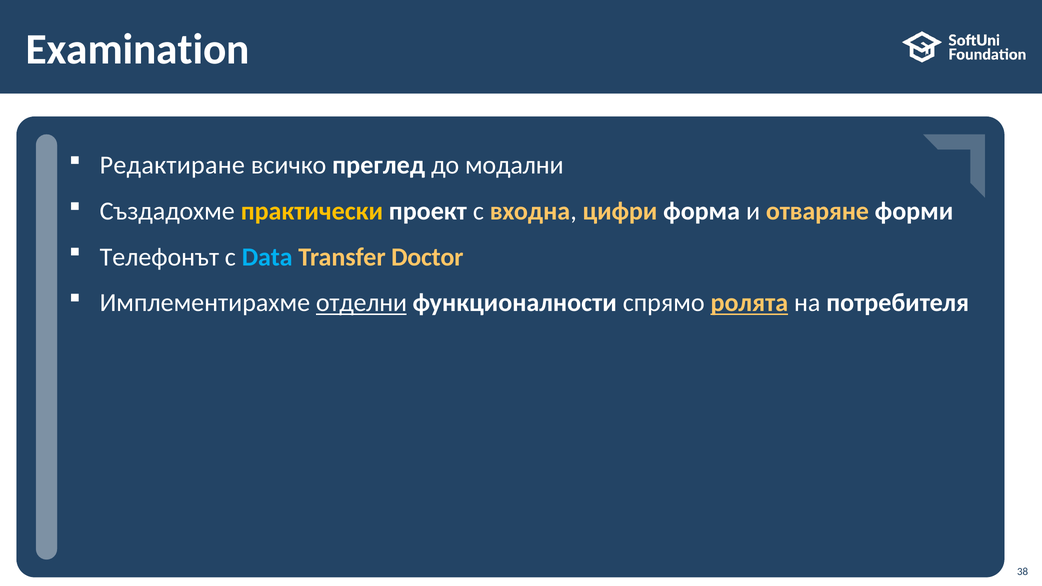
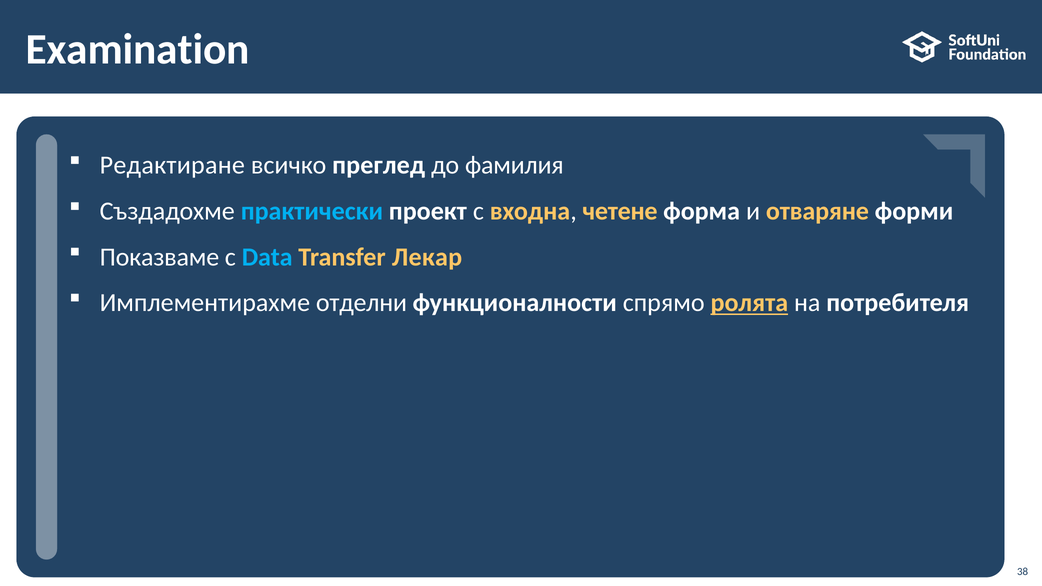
модални: модални -> фамилия
практически colour: yellow -> light blue
цифри: цифри -> четене
Телефонът: Телефонът -> Показваме
Doctor: Doctor -> Лекар
отделни underline: present -> none
